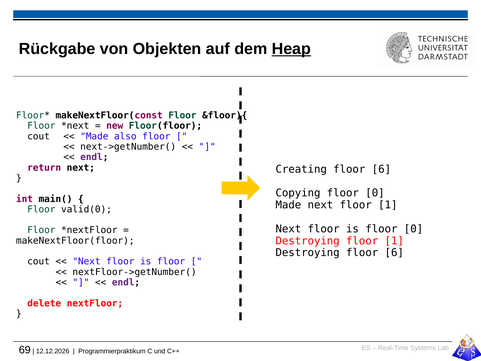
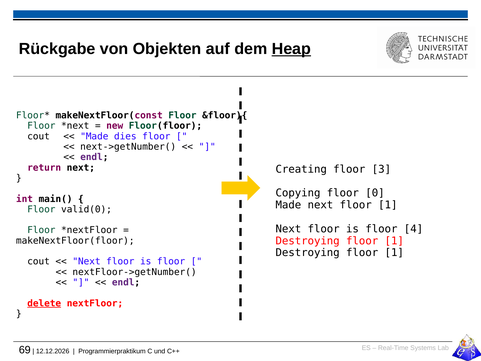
also: also -> dies
Creating floor 6: 6 -> 3
is floor 0: 0 -> 4
6 at (394, 253): 6 -> 1
delete underline: none -> present
